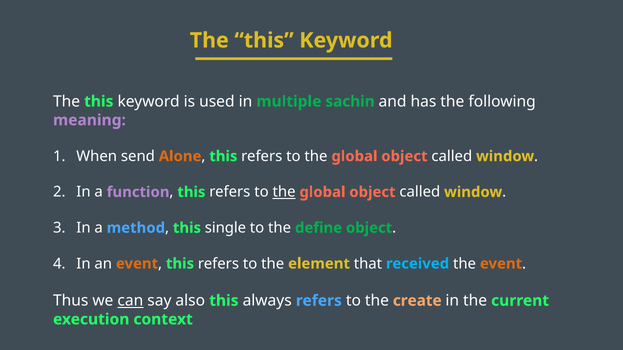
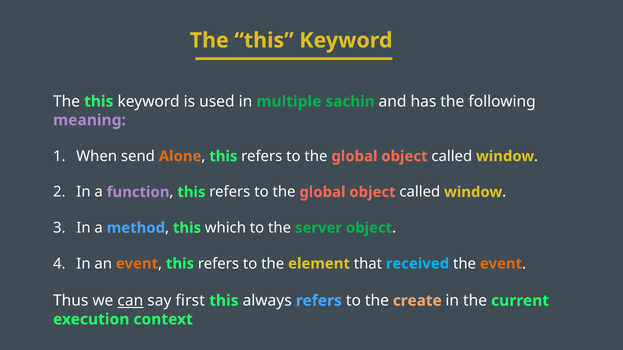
the at (284, 192) underline: present -> none
single: single -> which
define: define -> server
also: also -> first
